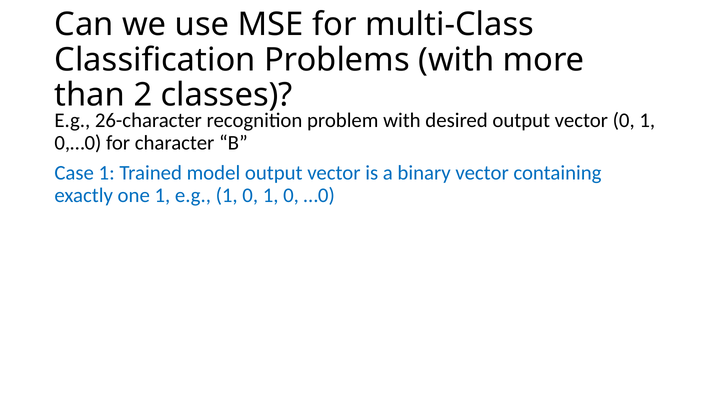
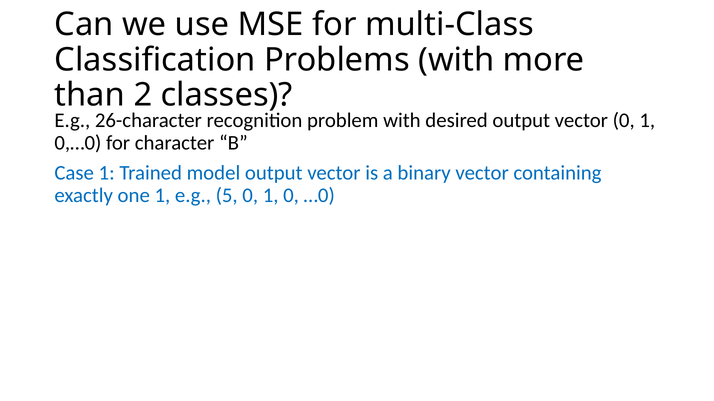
e.g 1: 1 -> 5
